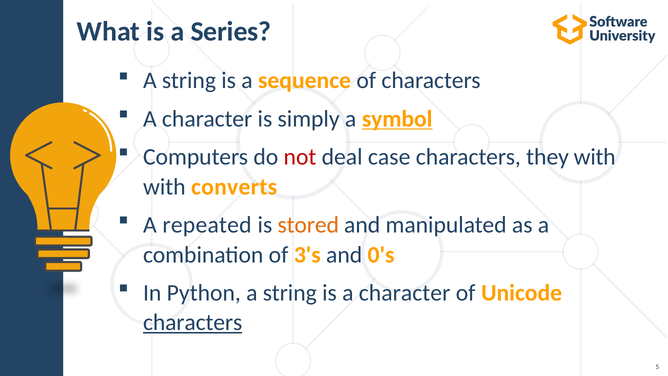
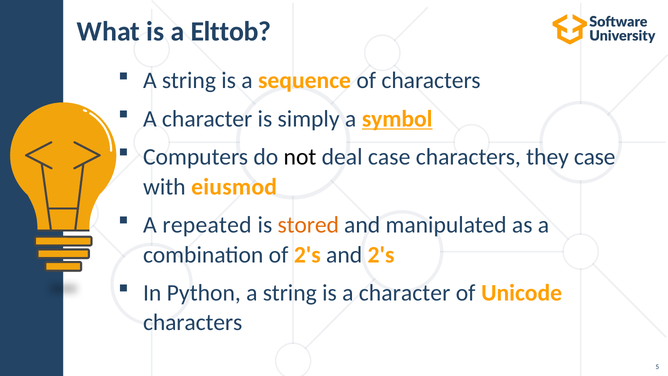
Series: Series -> Elttob
not colour: red -> black
they with: with -> case
converts: converts -> eiusmod
of 3's: 3's -> 2's
and 0's: 0's -> 2's
characters at (193, 322) underline: present -> none
